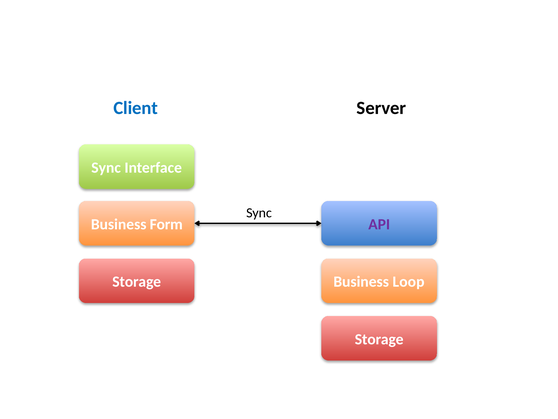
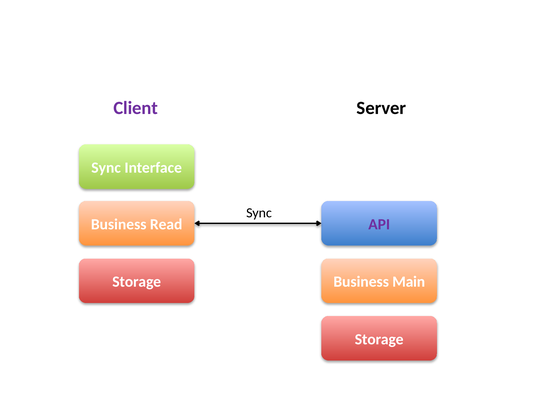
Client colour: blue -> purple
Form: Form -> Read
Loop: Loop -> Main
